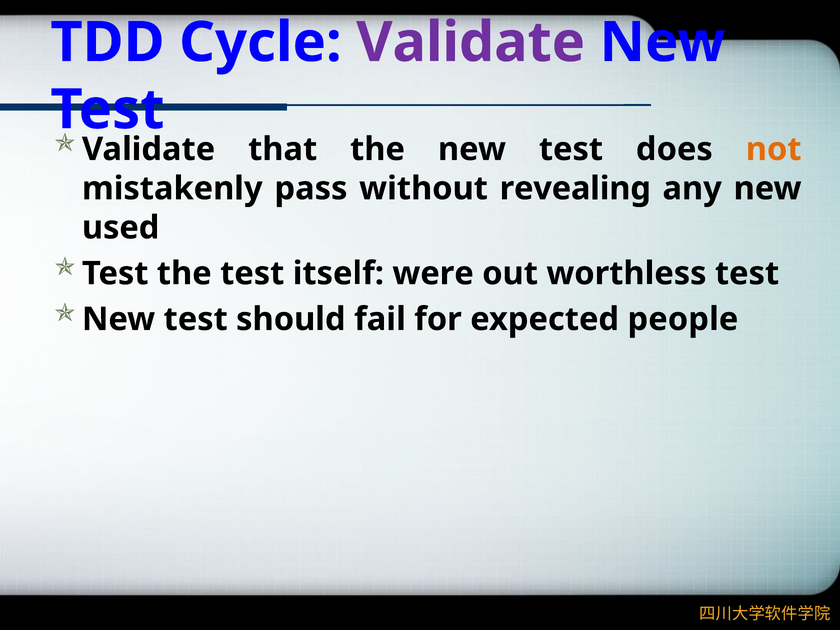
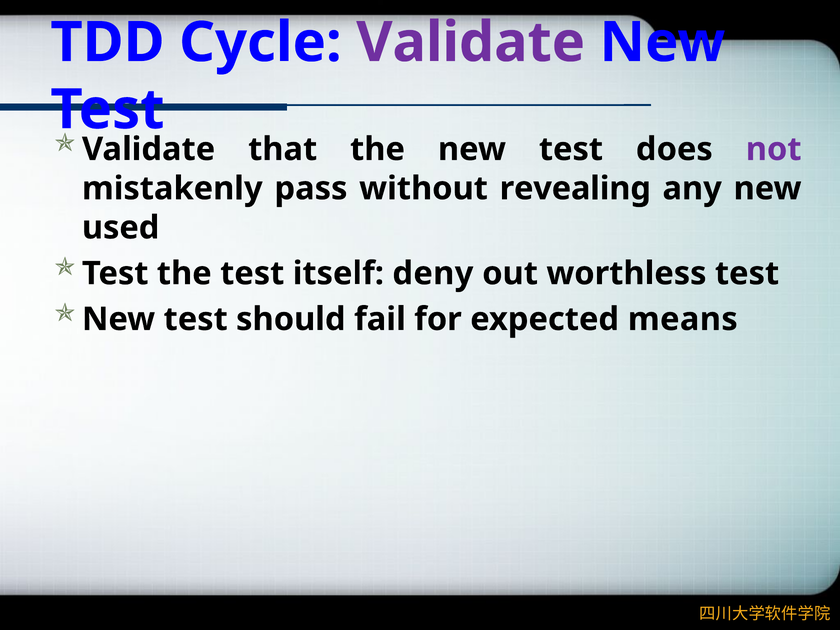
not colour: orange -> purple
were: were -> deny
people: people -> means
